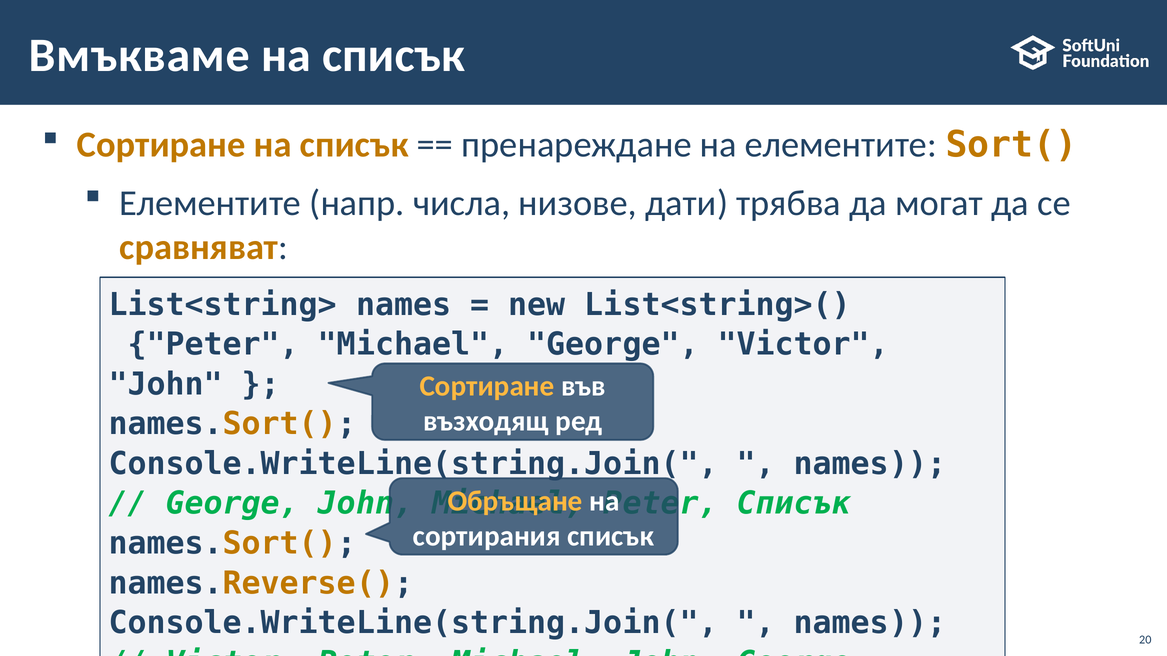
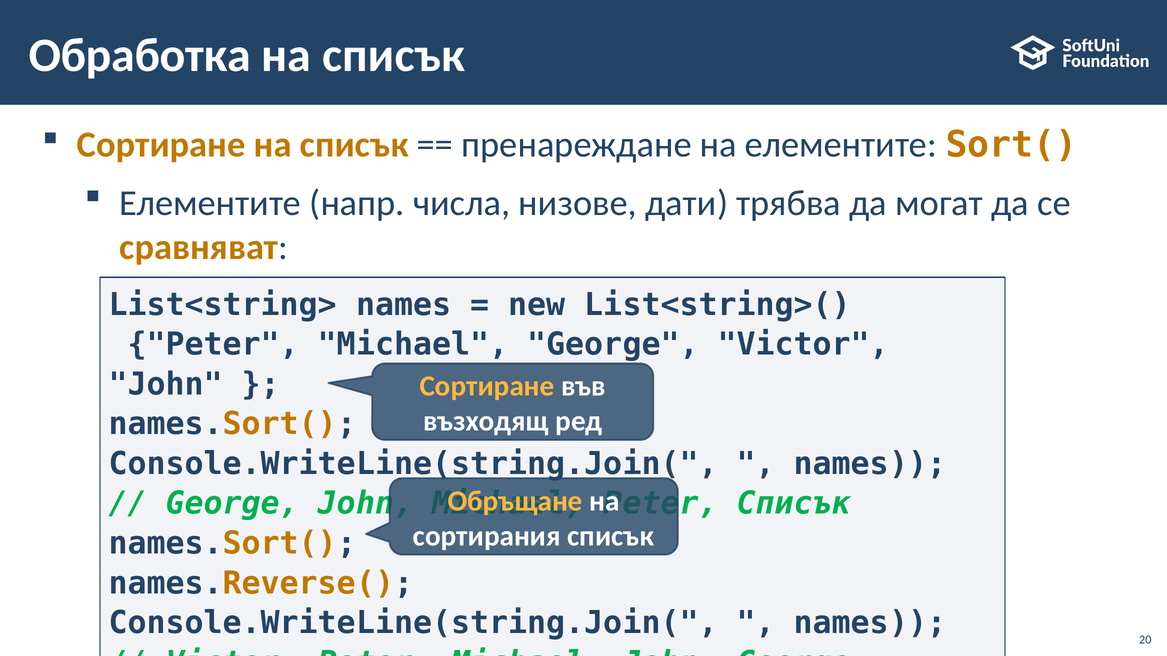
Вмъкваме: Вмъкваме -> Обработка
